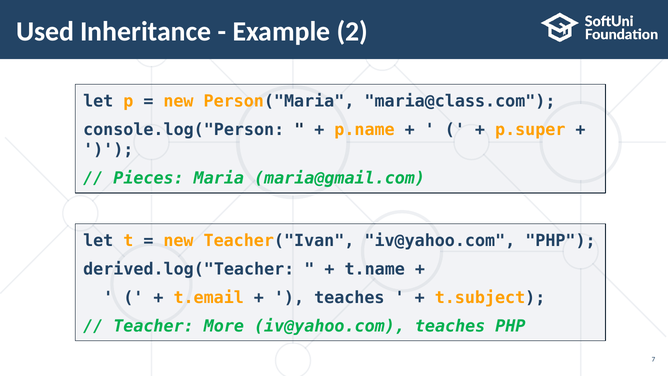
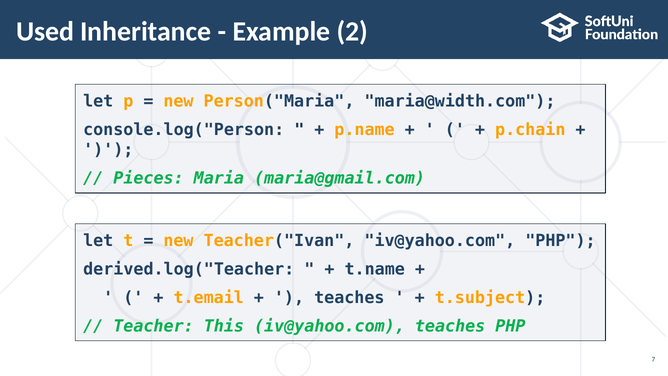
maria@class.com: maria@class.com -> maria@width.com
p.super: p.super -> p.chain
More: More -> This
